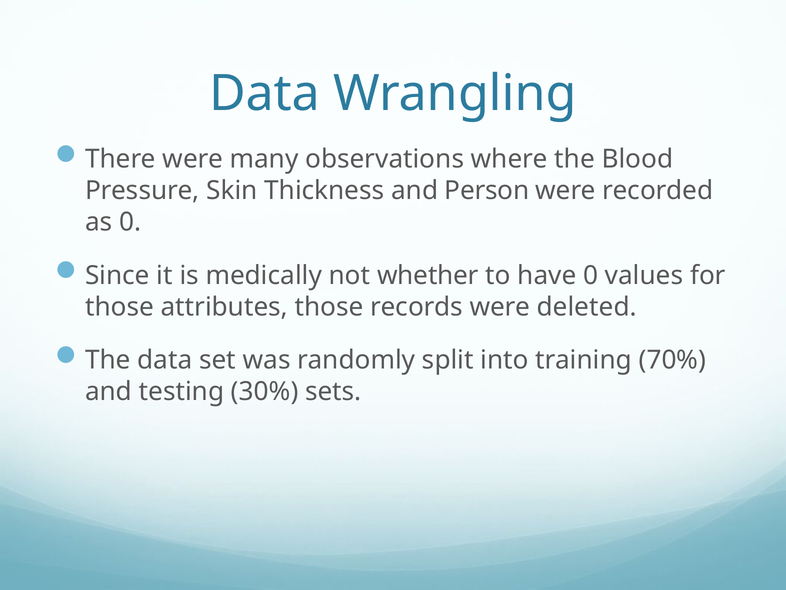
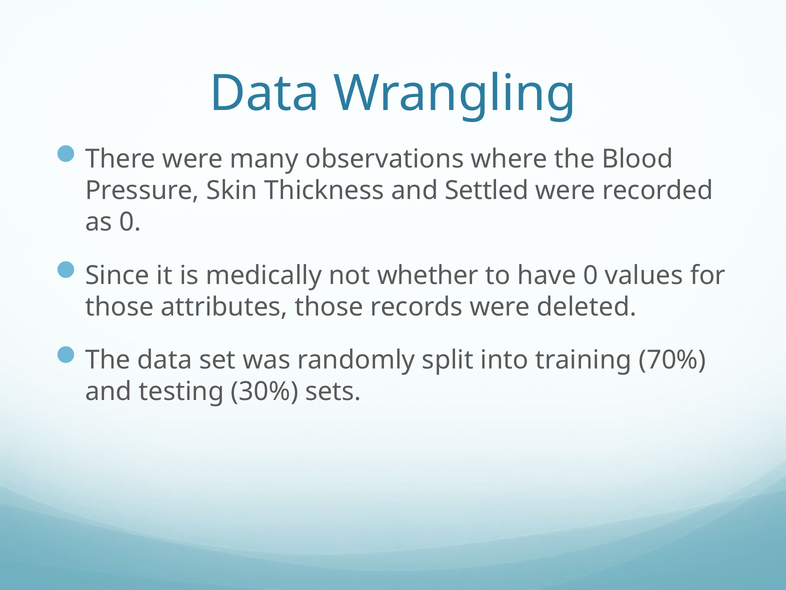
Person: Person -> Settled
